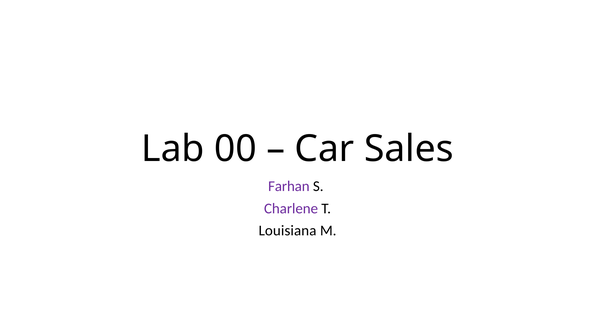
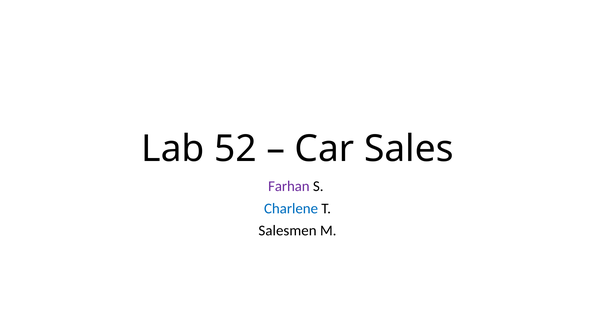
00: 00 -> 52
Charlene colour: purple -> blue
Louisiana: Louisiana -> Salesmen
